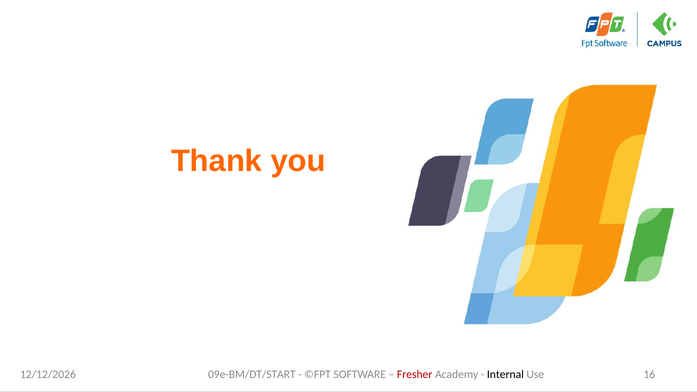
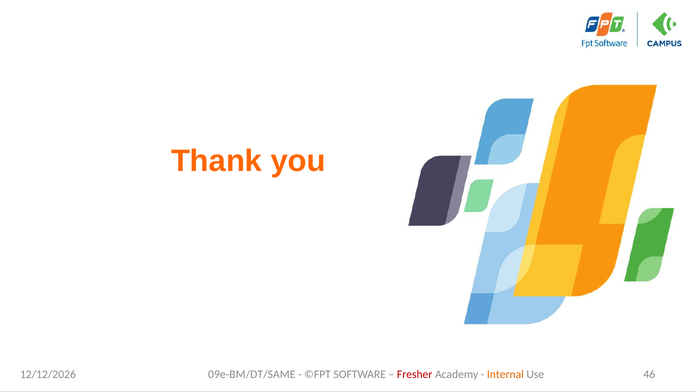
09e-BM/DT/START: 09e-BM/DT/START -> 09e-BM/DT/SAME
Internal colour: black -> orange
16: 16 -> 46
